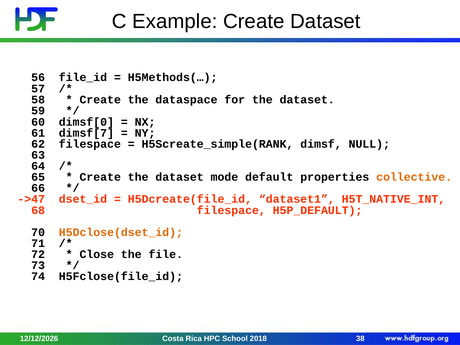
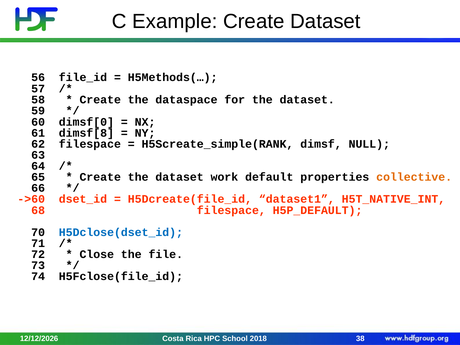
dimsf[7: dimsf[7 -> dimsf[8
mode: mode -> work
->47: ->47 -> ->60
H5Dclose(dset_id colour: orange -> blue
